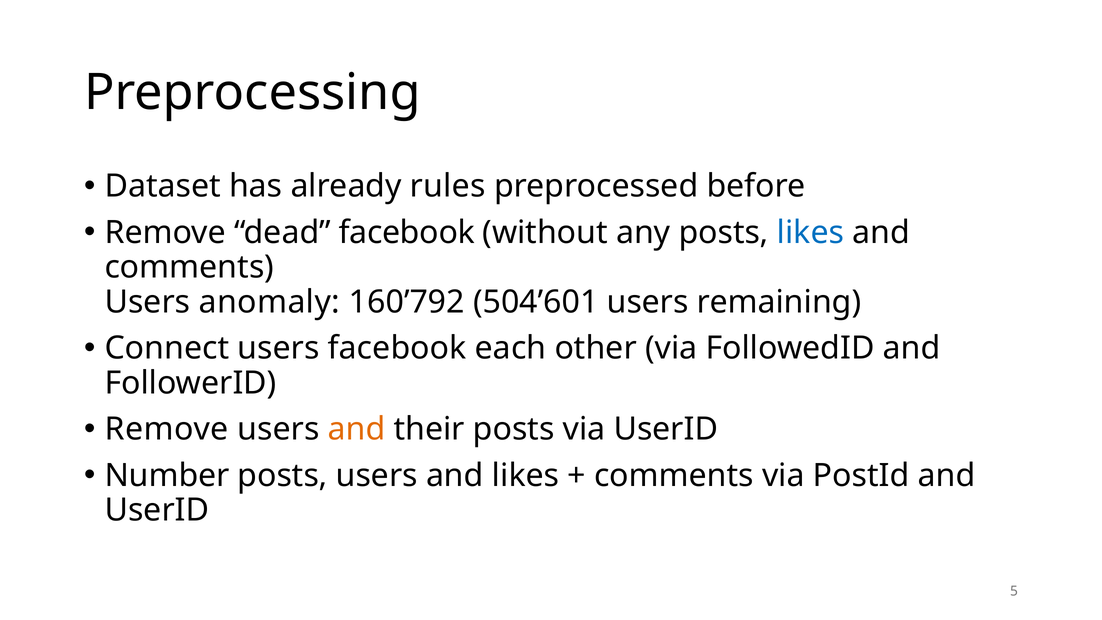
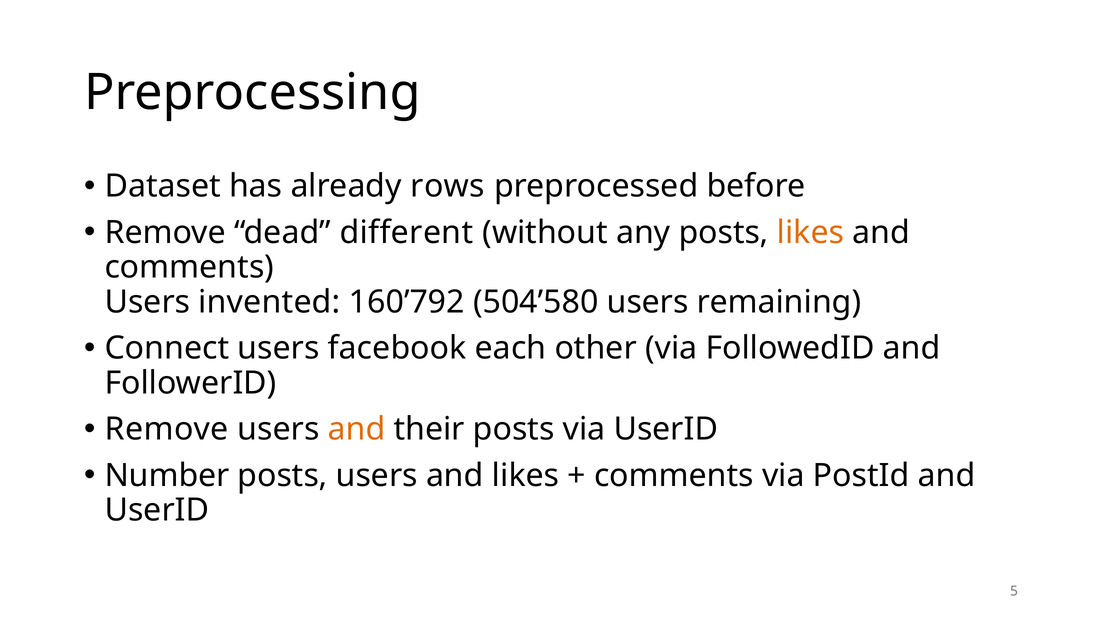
rules: rules -> rows
dead facebook: facebook -> different
likes at (811, 233) colour: blue -> orange
anomaly: anomaly -> invented
504’601: 504’601 -> 504’580
